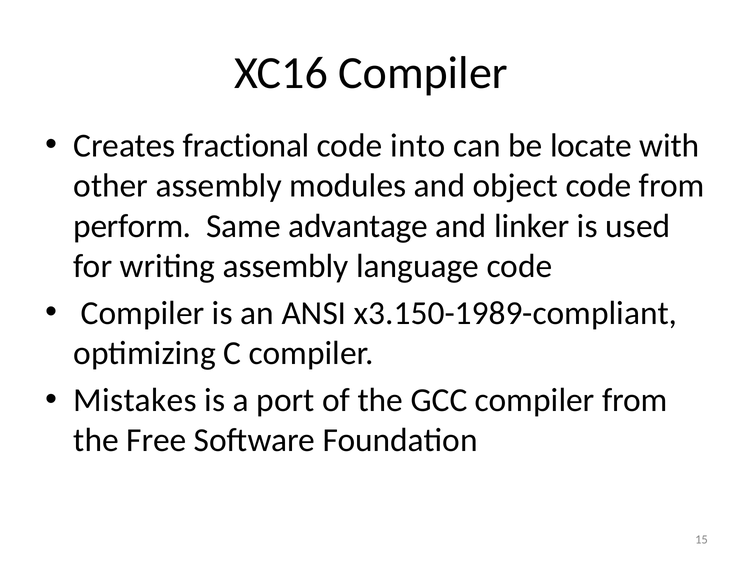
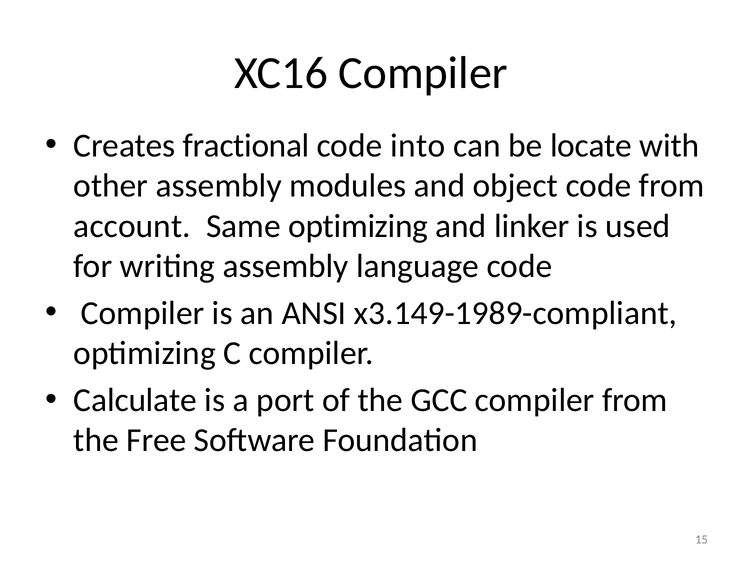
perform: perform -> account
Same advantage: advantage -> optimizing
x3.150-1989-compliant: x3.150-1989-compliant -> x3.149-1989-compliant
Mistakes: Mistakes -> Calculate
